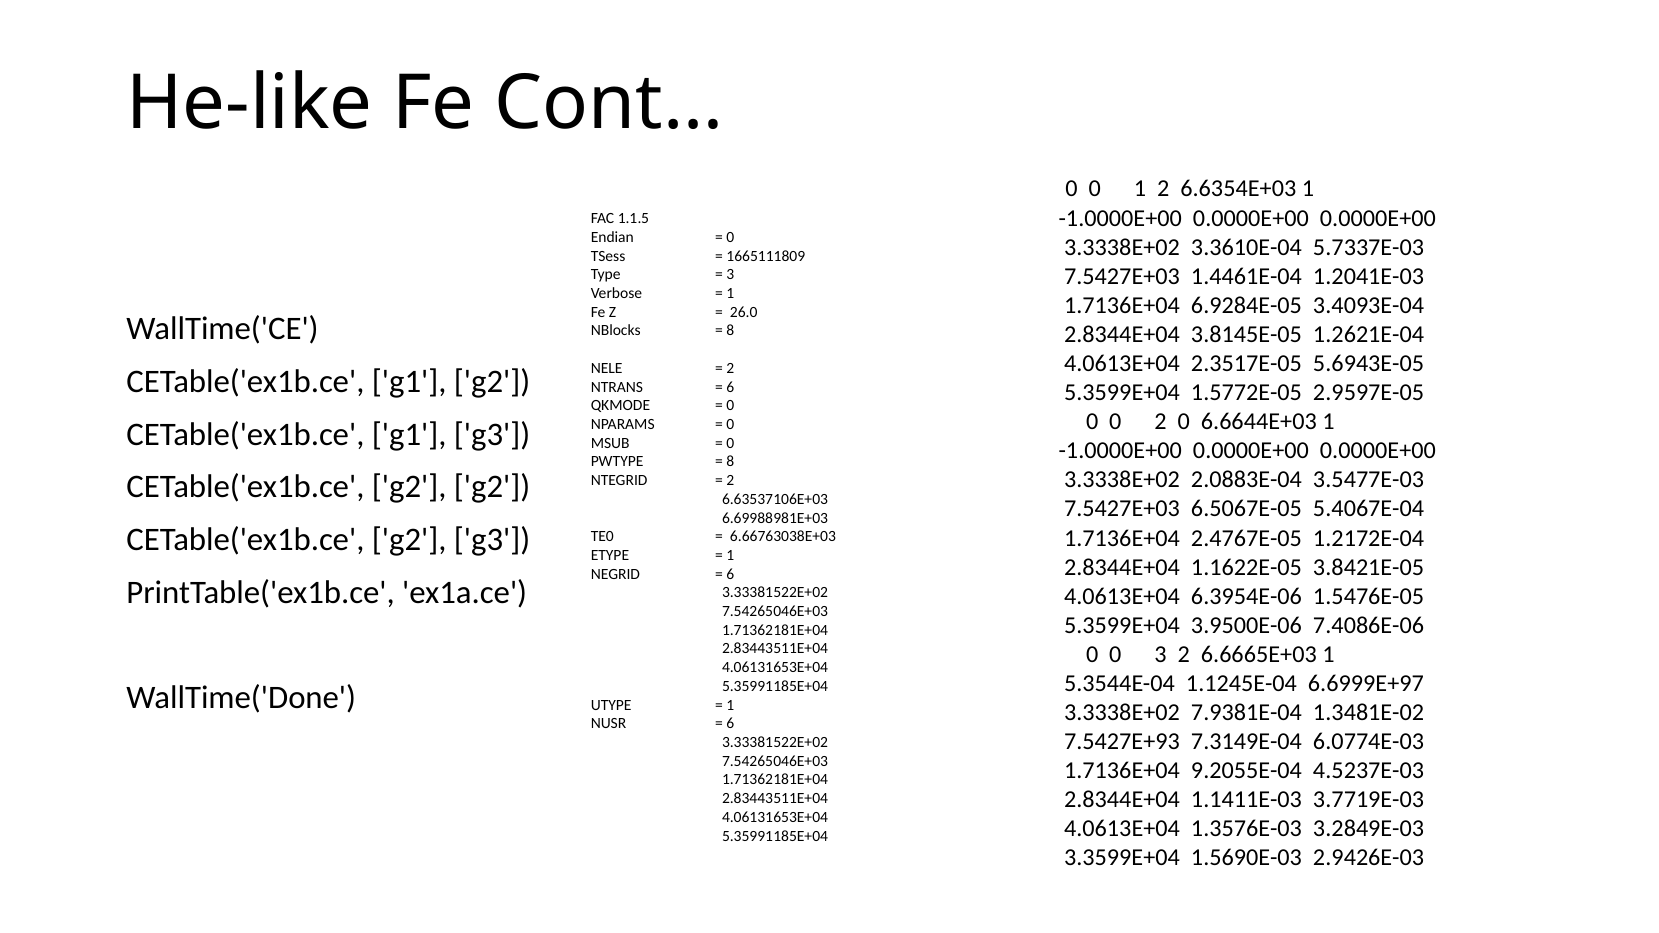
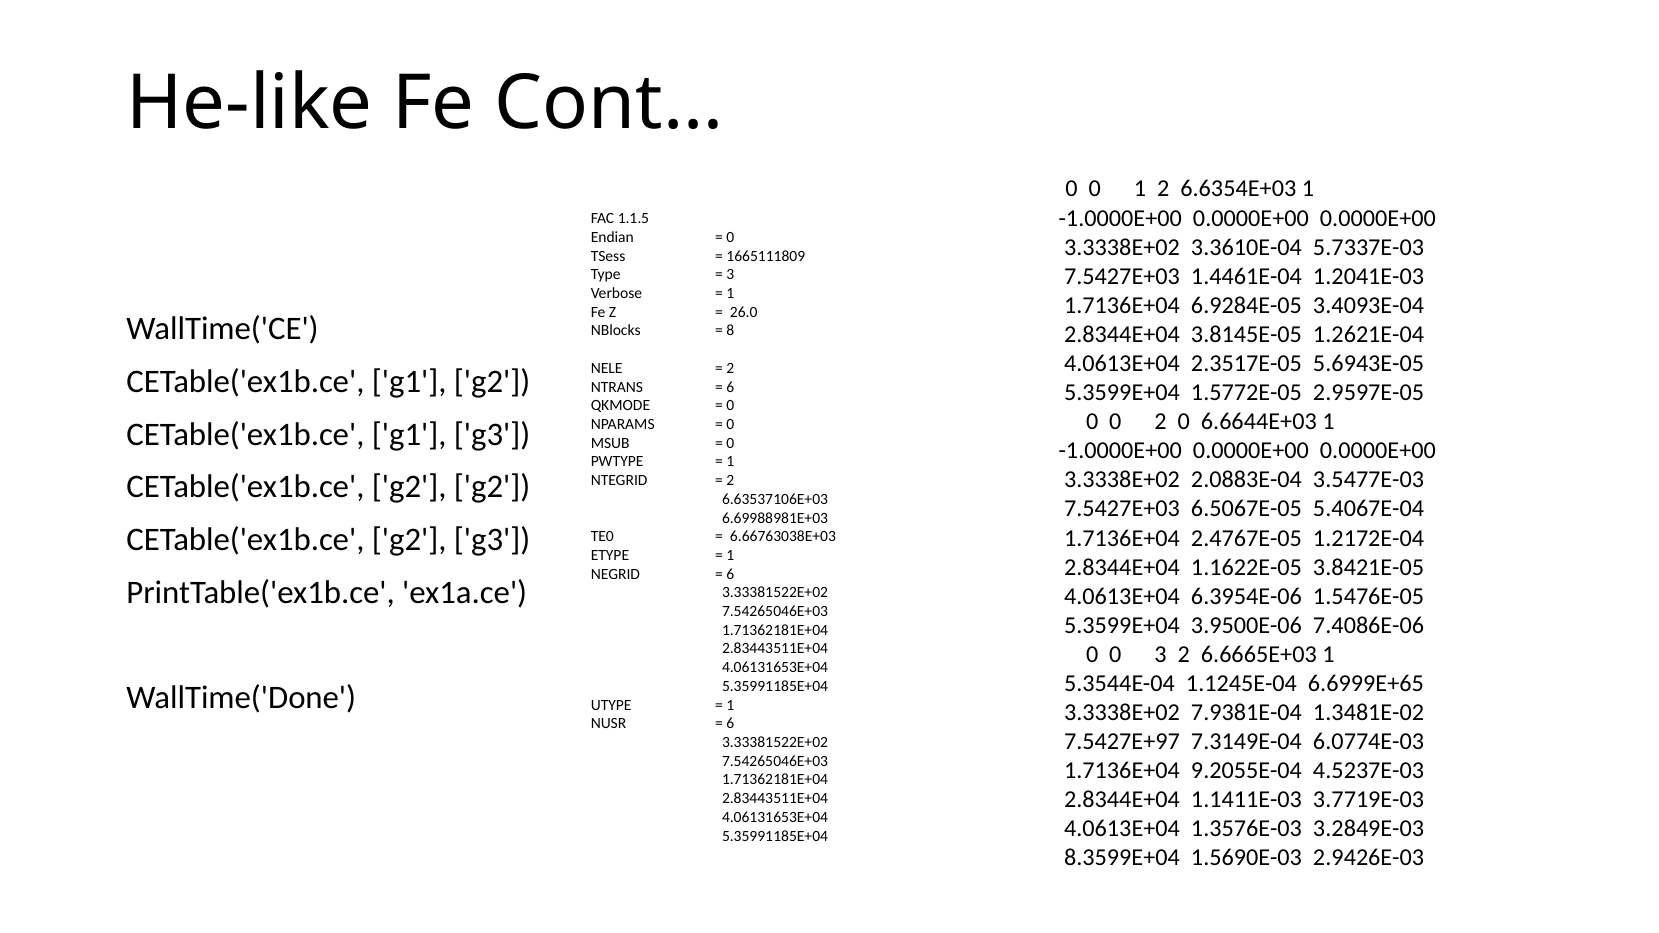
8 at (730, 462): 8 -> 1
6.6999E+97: 6.6999E+97 -> 6.6999E+65
7.5427E+93: 7.5427E+93 -> 7.5427E+97
3.3599E+04: 3.3599E+04 -> 8.3599E+04
